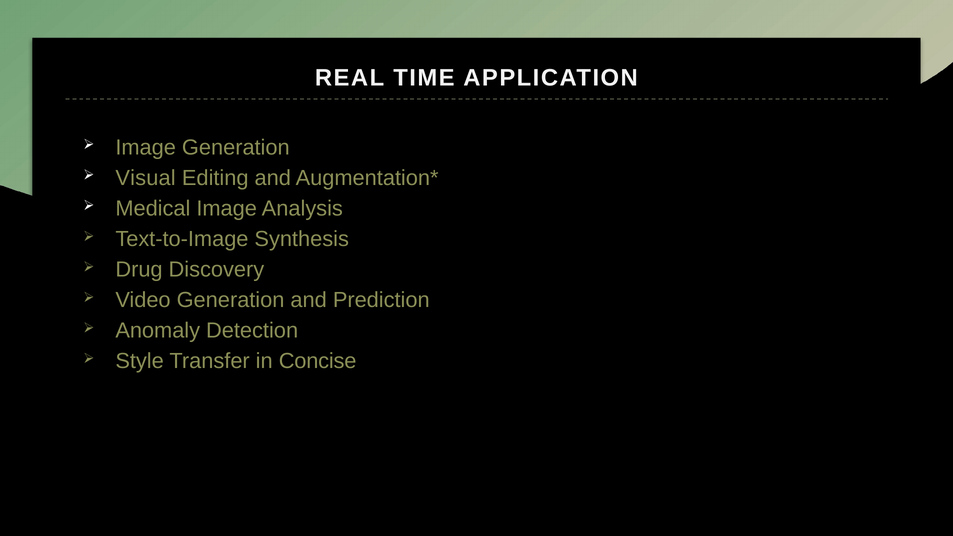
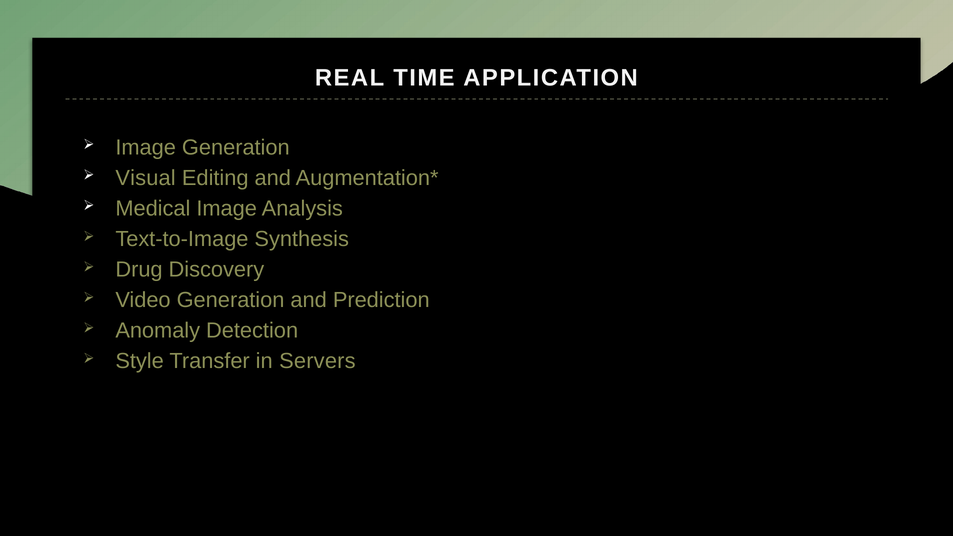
Concise: Concise -> Servers
